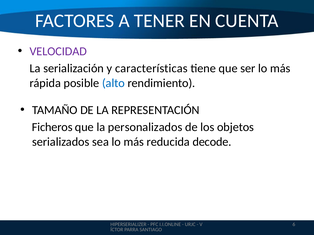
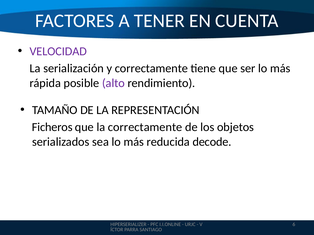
y características: características -> correctamente
alto colour: blue -> purple
la personalizados: personalizados -> correctamente
